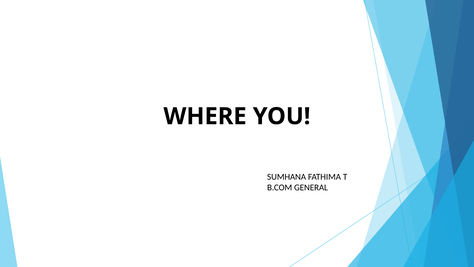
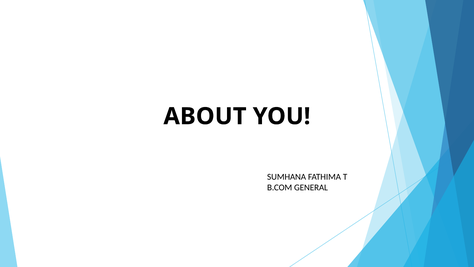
WHERE: WHERE -> ABOUT
